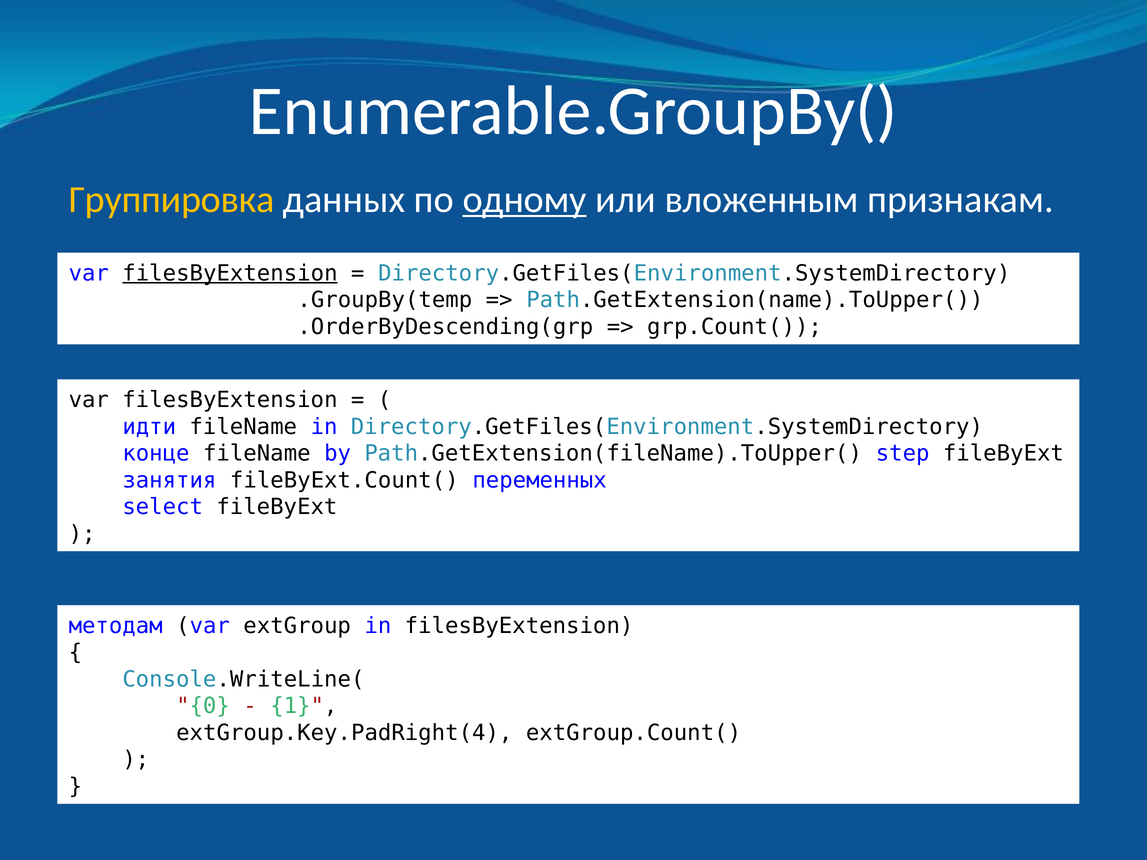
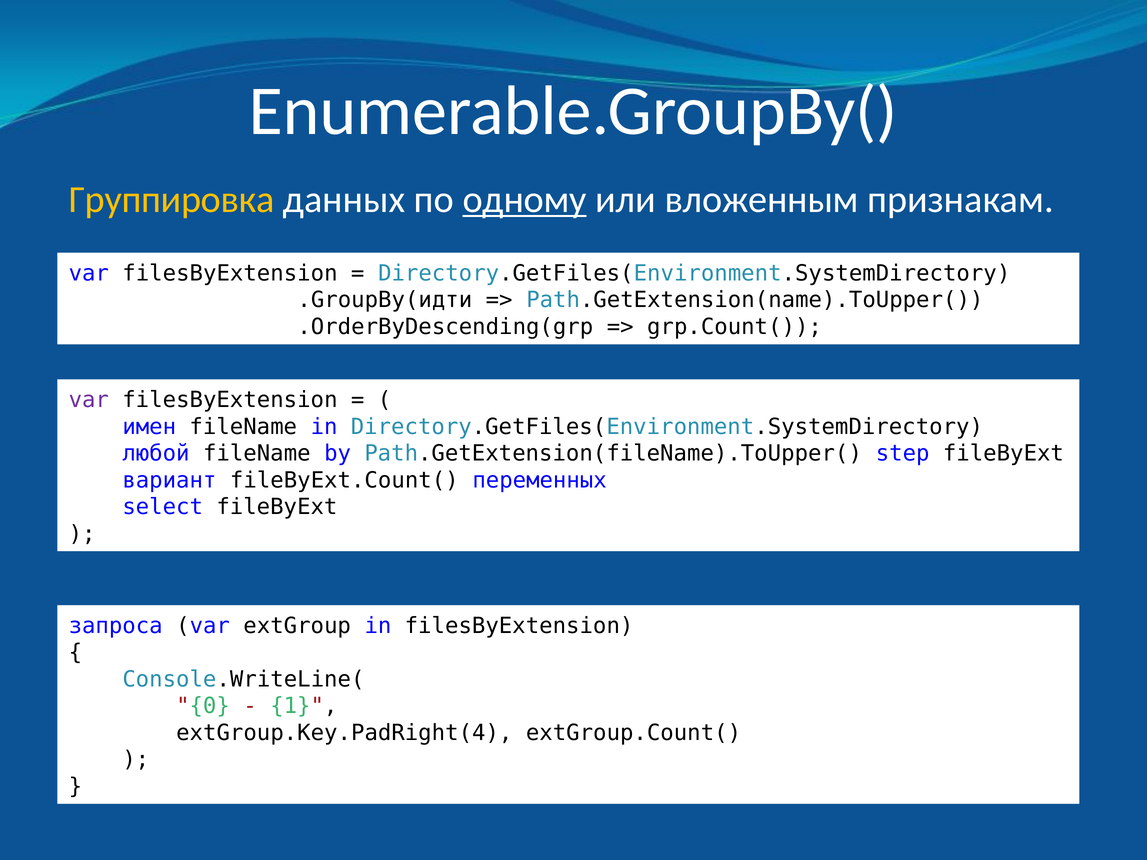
filesByExtension at (230, 273) underline: present -> none
.GroupBy(temp: .GroupBy(temp -> .GroupBy(идти
var at (89, 400) colour: black -> purple
идти: идти -> имен
конце: конце -> любой
занятия: занятия -> вариант
методам: методам -> запроса
